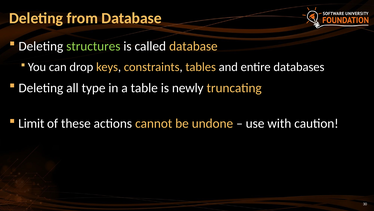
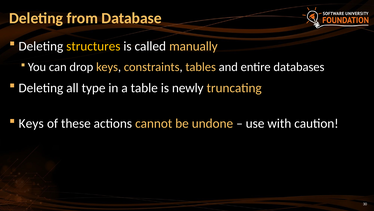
structures colour: light green -> yellow
called database: database -> manually
Limit at (31, 123): Limit -> Keys
